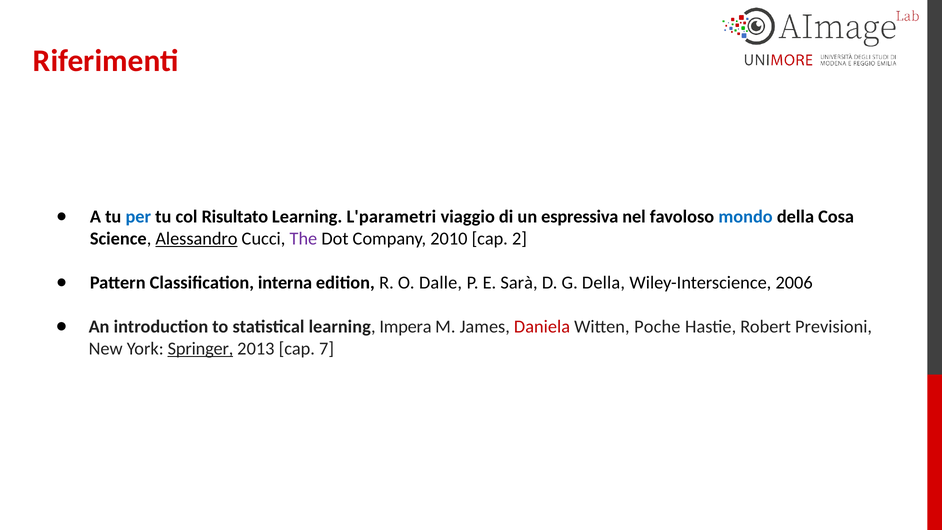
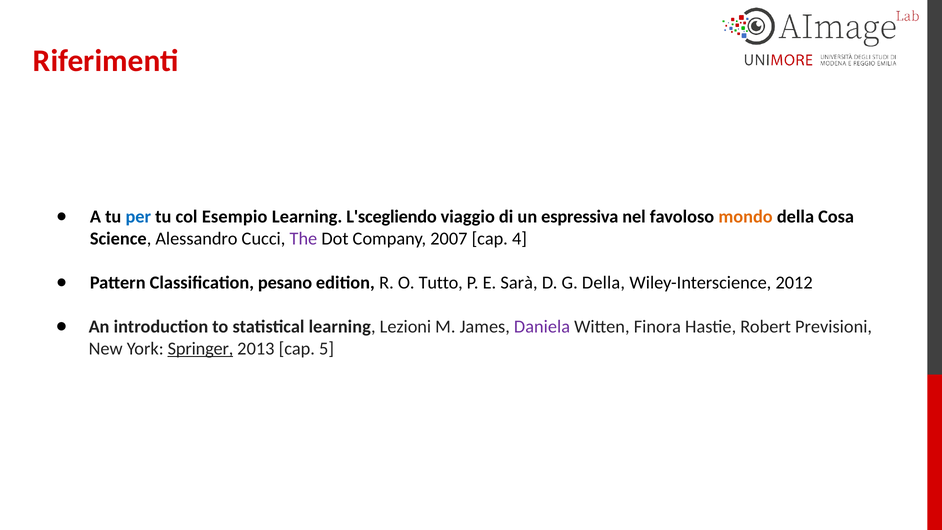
Risultato: Risultato -> Esempio
L'parametri: L'parametri -> L'scegliendo
mondo colour: blue -> orange
Alessandro underline: present -> none
2010: 2010 -> 2007
2: 2 -> 4
interna: interna -> pesano
Dalle: Dalle -> Tutto
2006: 2006 -> 2012
Impera: Impera -> Lezioni
Daniela colour: red -> purple
Poche: Poche -> Finora
7: 7 -> 5
